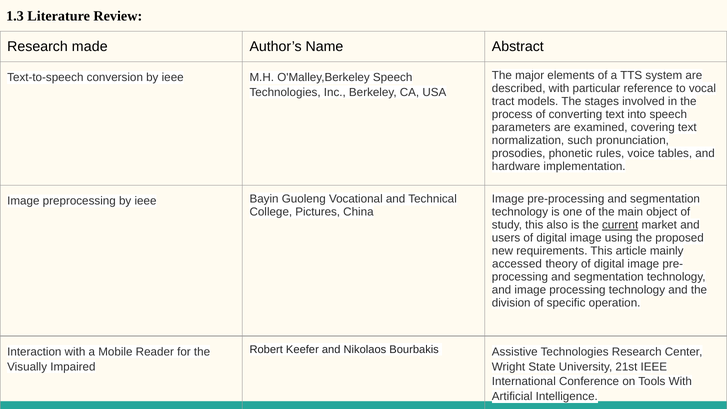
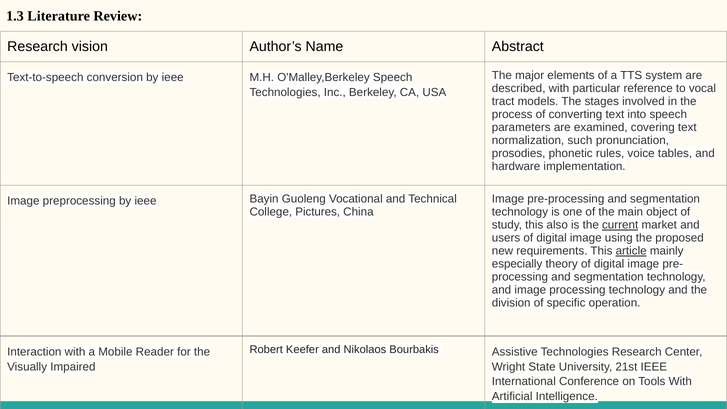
made: made -> vision
article underline: none -> present
accessed: accessed -> especially
